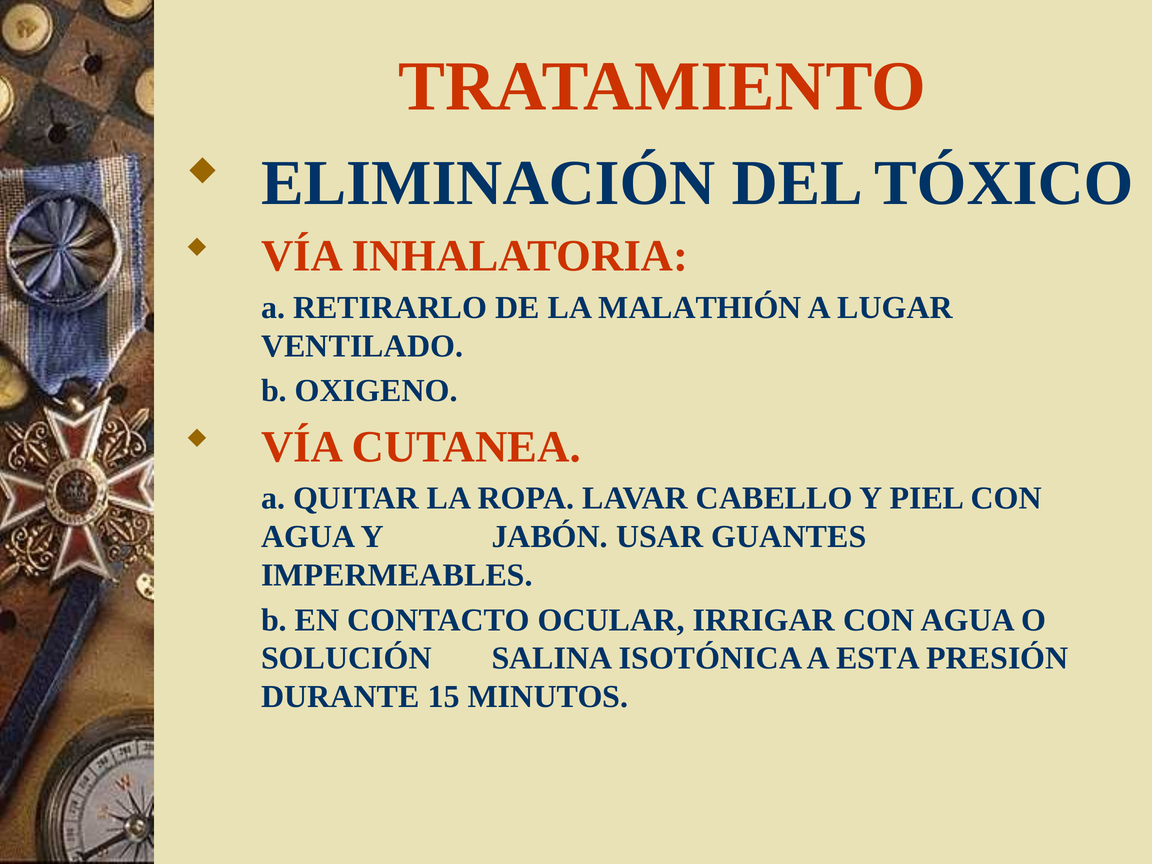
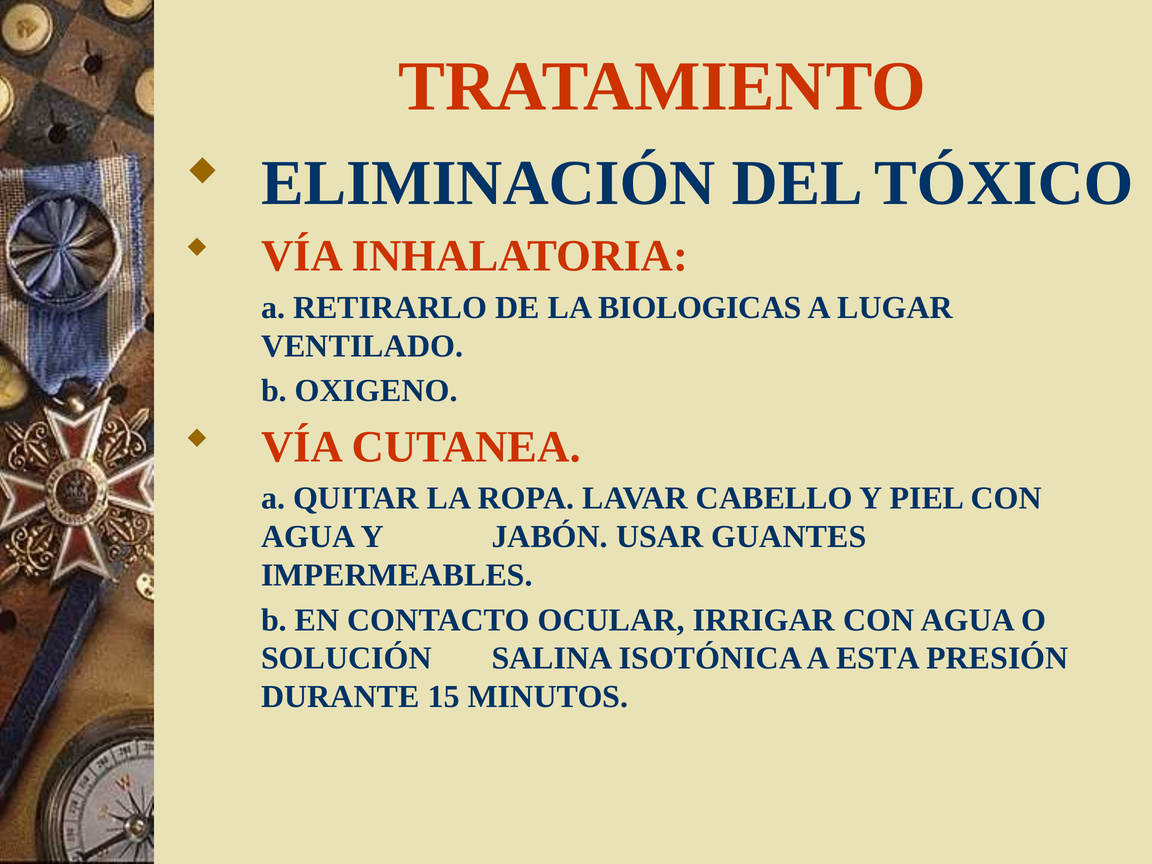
MALATHIÓN: MALATHIÓN -> BIOLOGICAS
